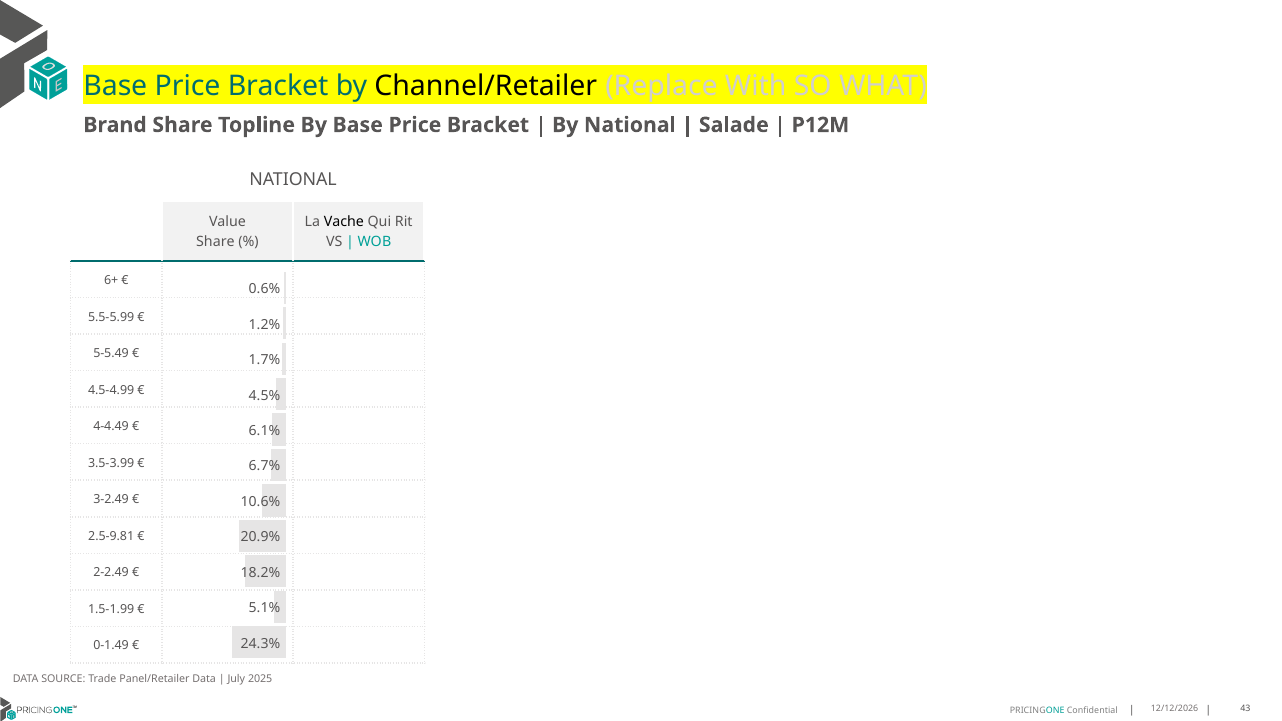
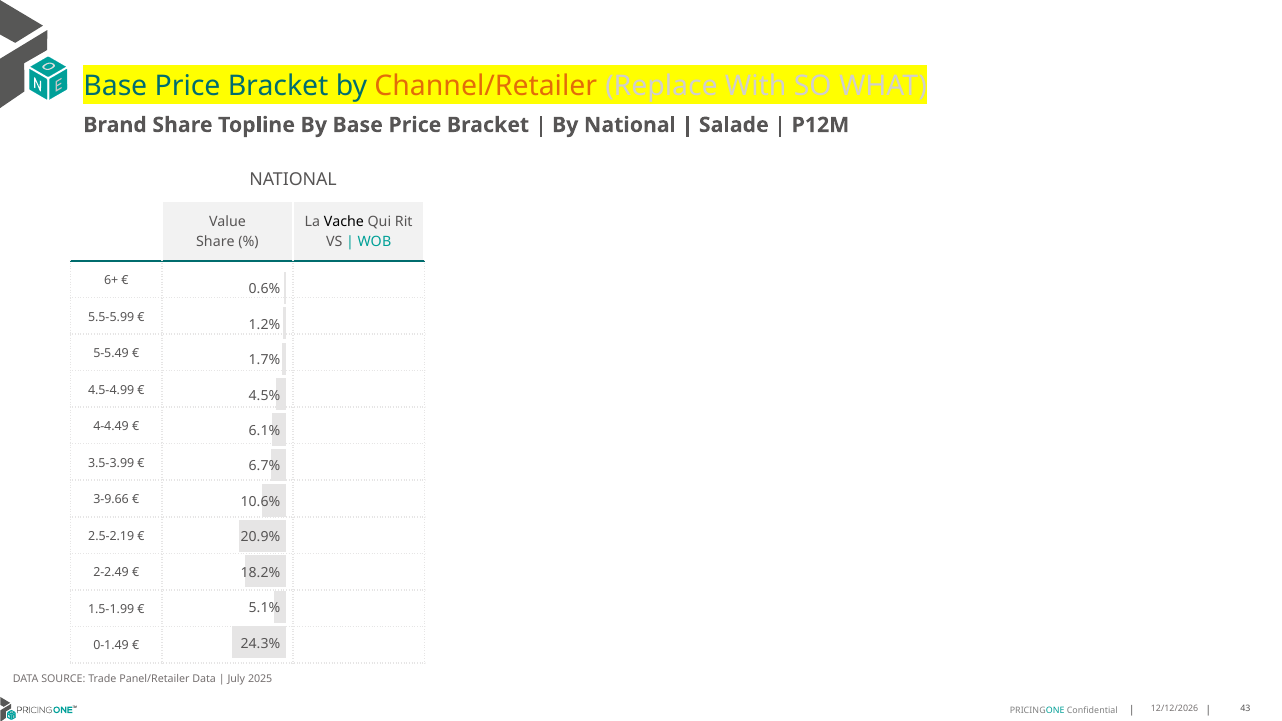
Channel/Retailer colour: black -> orange
3-2.49: 3-2.49 -> 3-9.66
2.5-9.81: 2.5-9.81 -> 2.5-2.19
